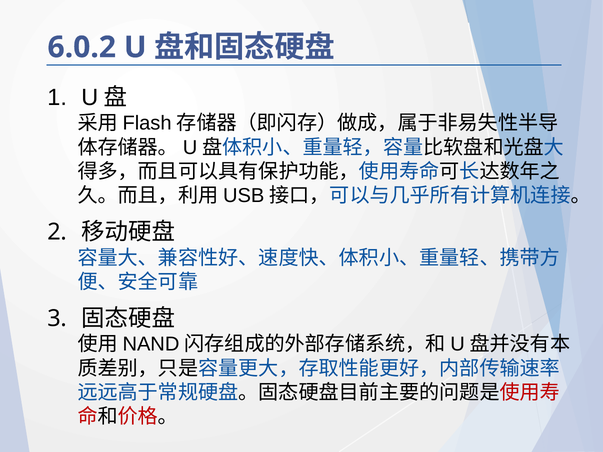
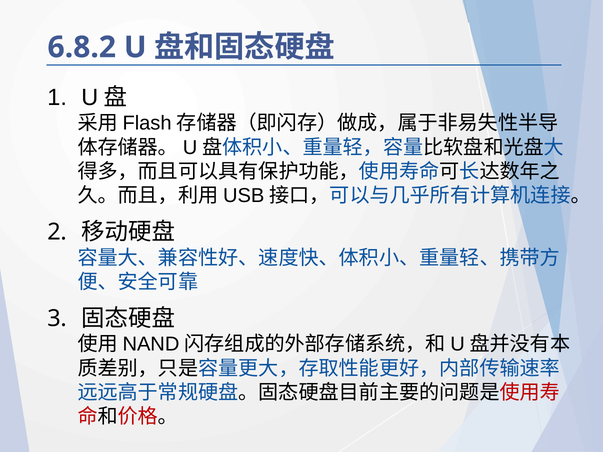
6.0.2: 6.0.2 -> 6.8.2
